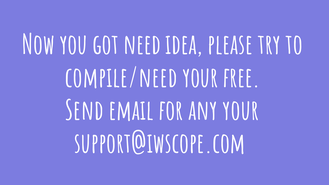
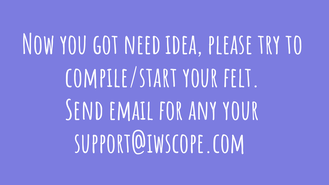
compile/need: compile/need -> compile/start
free: free -> felt
